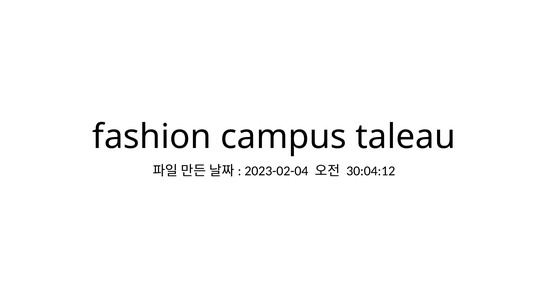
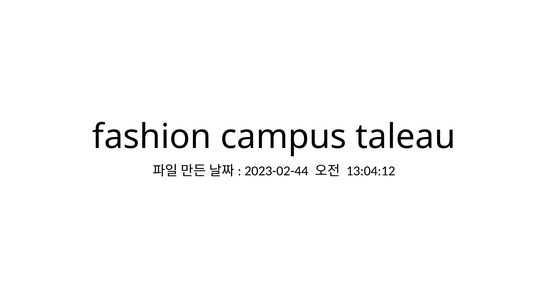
2023-02-04: 2023-02-04 -> 2023-02-44
30:04:12: 30:04:12 -> 13:04:12
